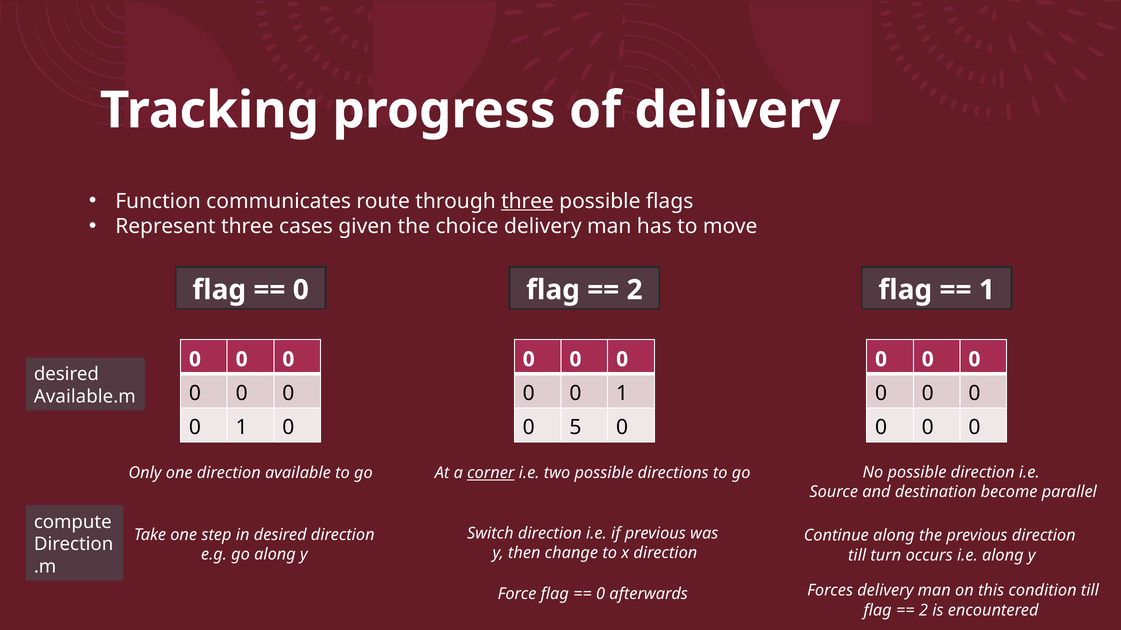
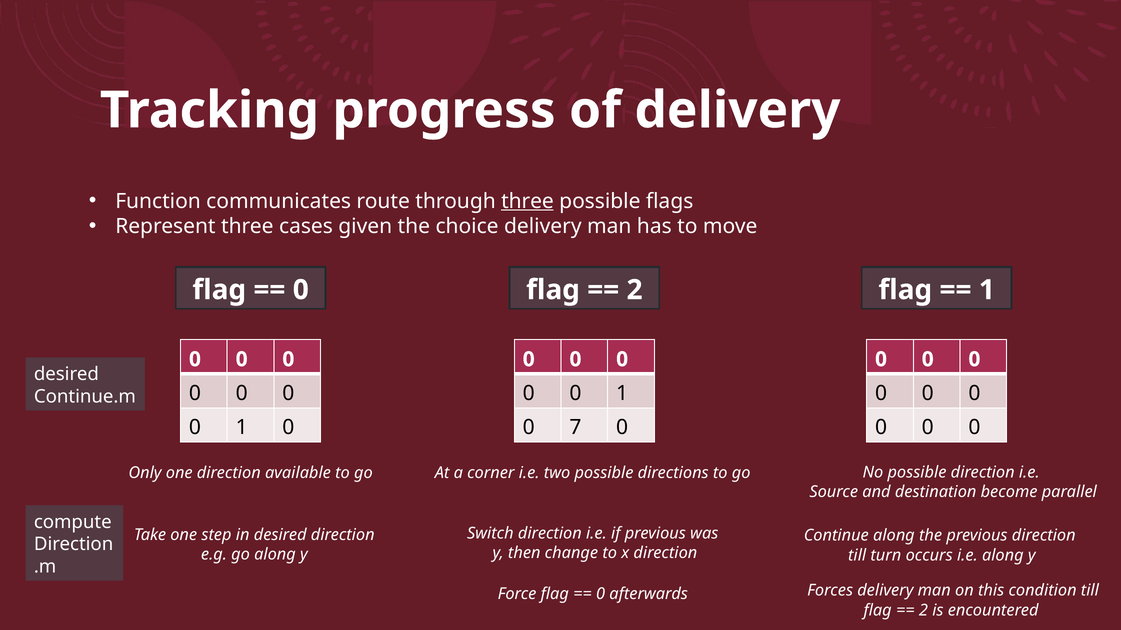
Available.m: Available.m -> Continue.m
5: 5 -> 7
corner underline: present -> none
